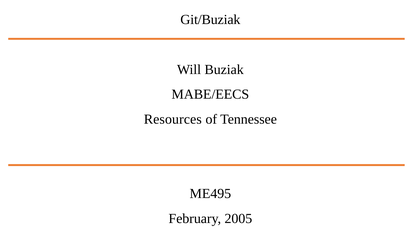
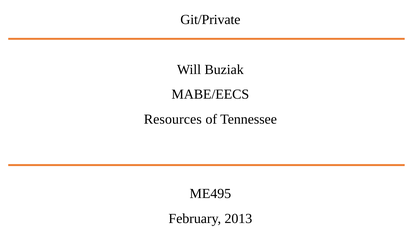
Git/Buziak: Git/Buziak -> Git/Private
2005: 2005 -> 2013
